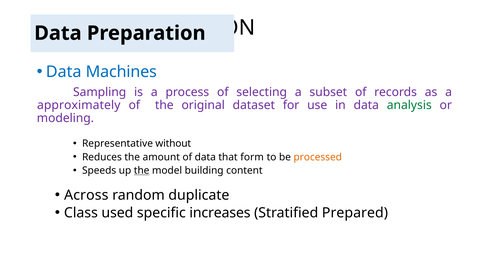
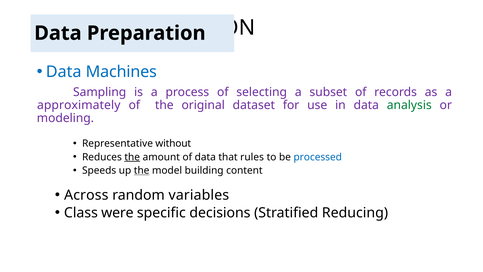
the at (132, 157) underline: none -> present
form: form -> rules
processed colour: orange -> blue
duplicate: duplicate -> variables
used: used -> were
increases: increases -> decisions
Prepared: Prepared -> Reducing
